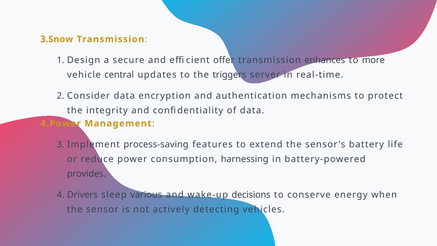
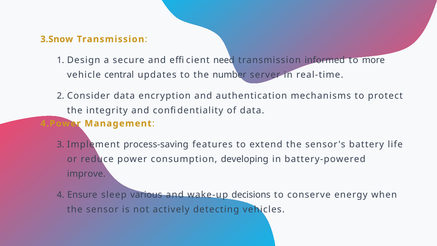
offer: offer -> need
enhances: enhances -> informed
triggers: triggers -> number
harnessing: harnessing -> developing
provides: provides -> improve
Drivers: Drivers -> Ensure
